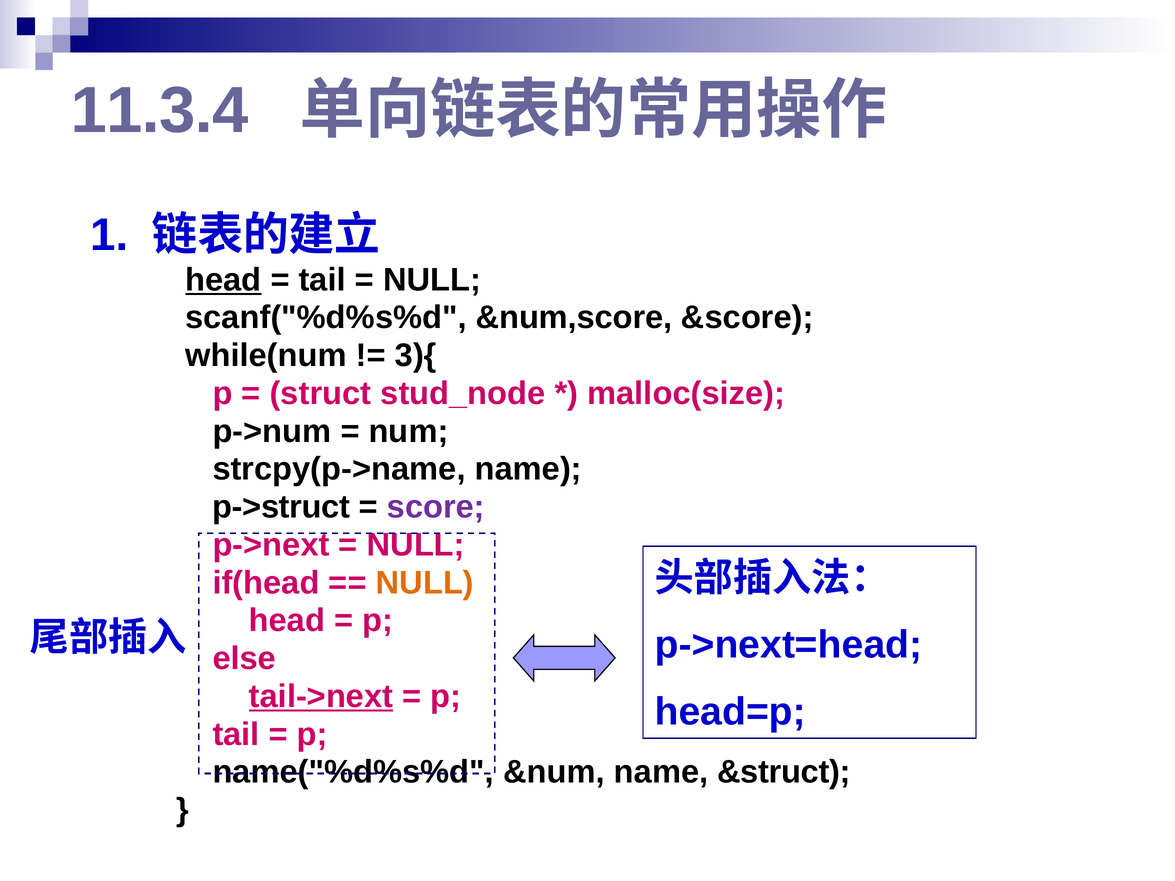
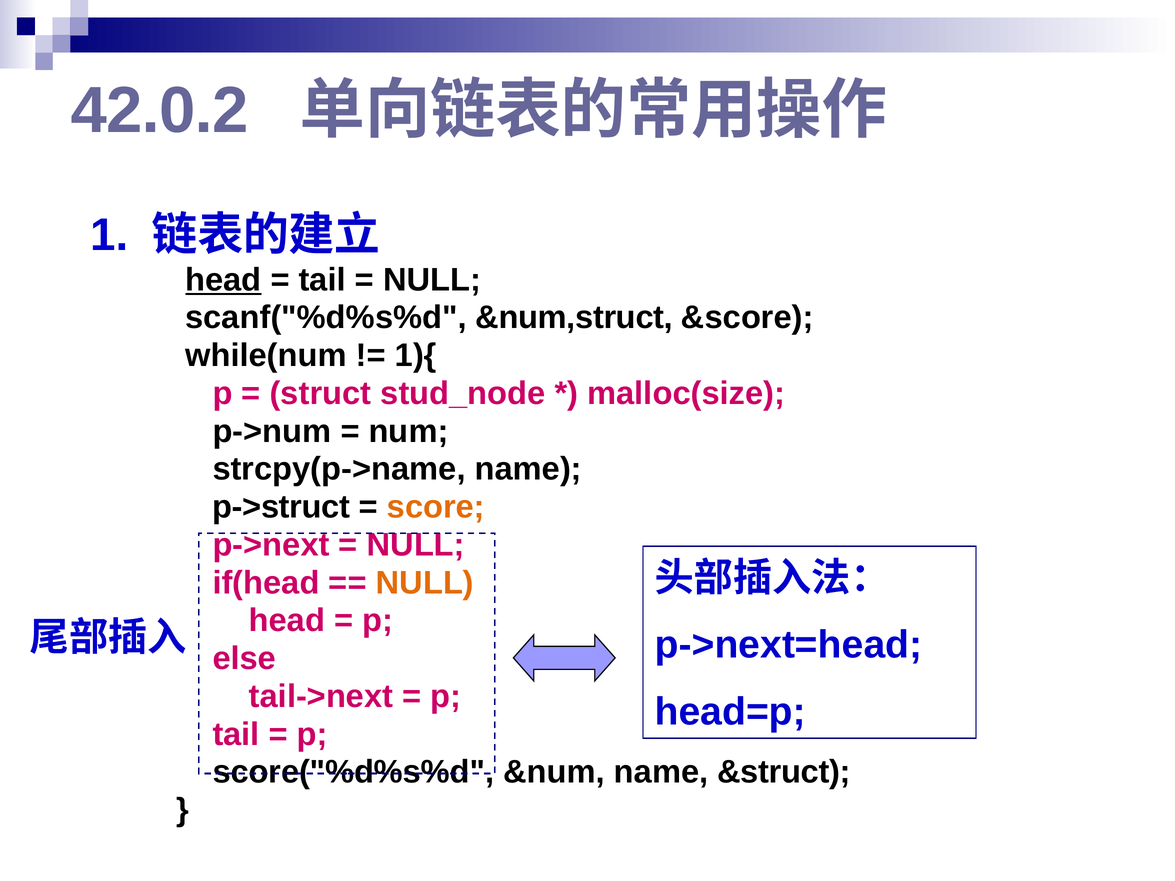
11.3.4: 11.3.4 -> 42.0.2
&num,score: &num,score -> &num,struct
3){: 3){ -> 1){
score colour: purple -> orange
tail->next underline: present -> none
name("%d%s%d: name("%d%s%d -> score("%d%s%d
